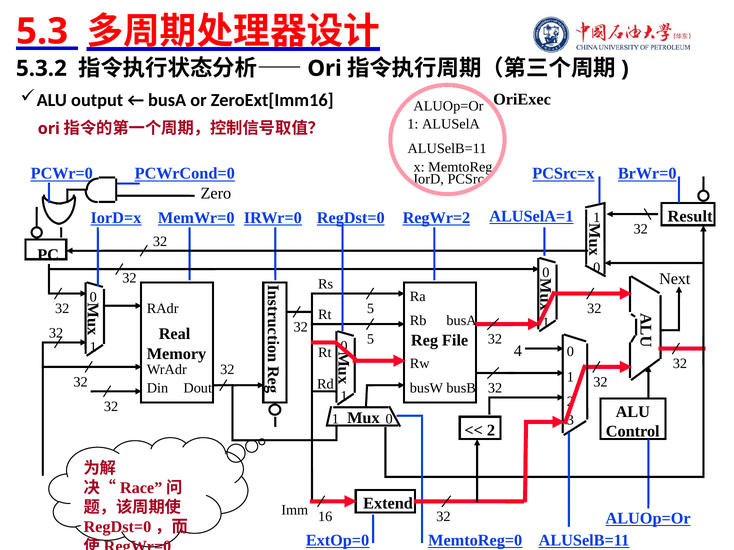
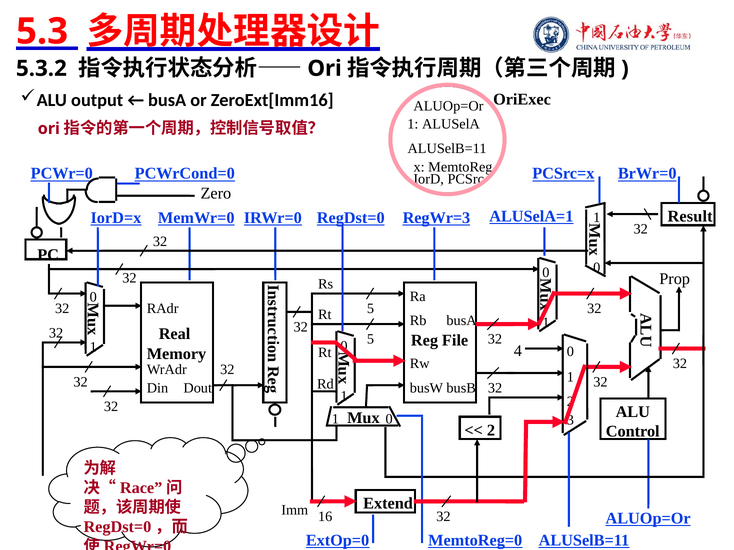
RegWr=2: RegWr=2 -> RegWr=3
Next: Next -> Prop
